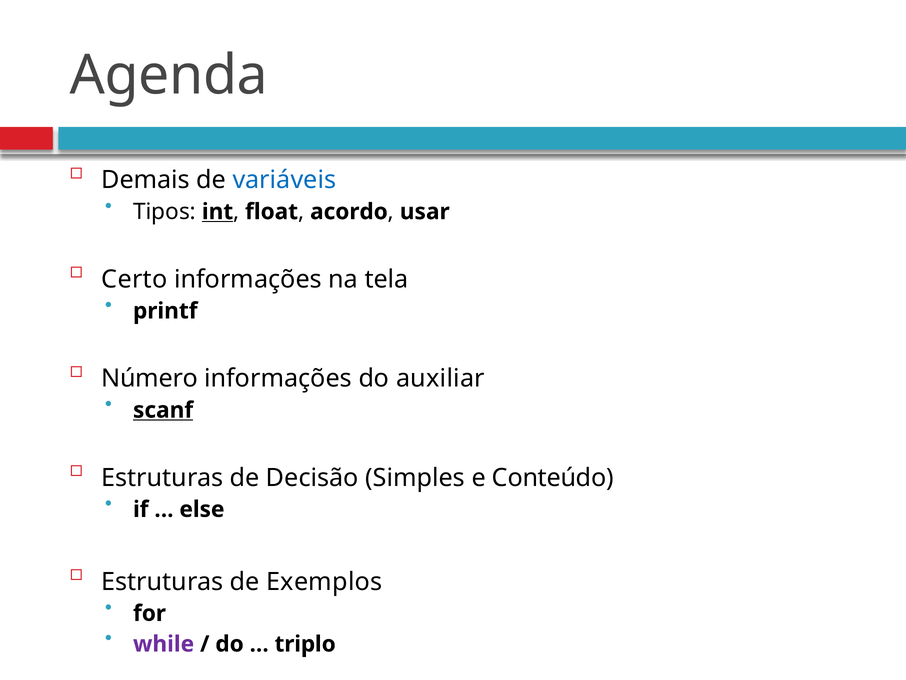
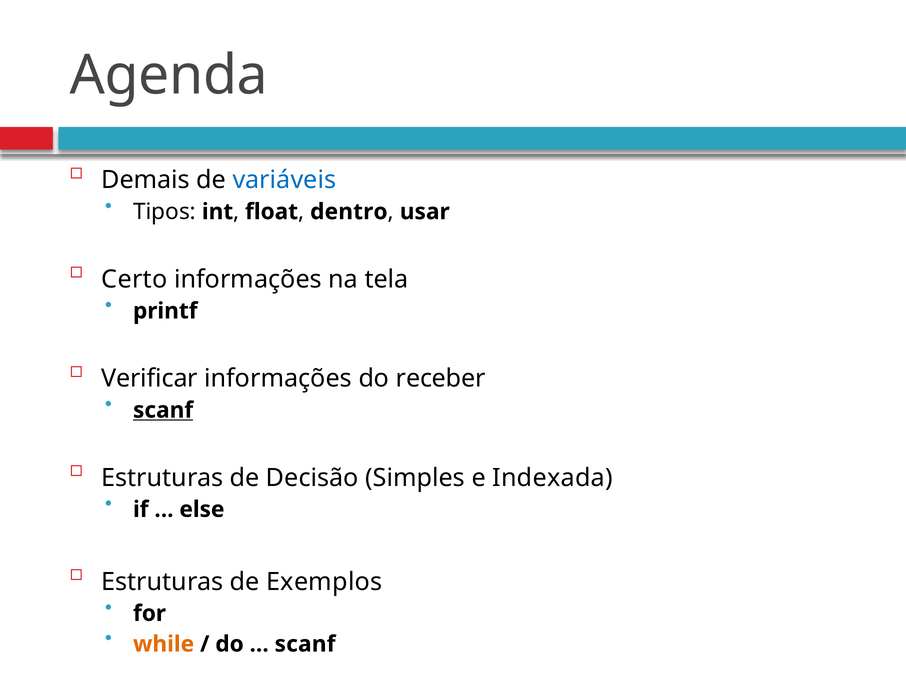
int underline: present -> none
acordo: acordo -> dentro
Número: Número -> Verificar
auxiliar: auxiliar -> receber
Conteúdo: Conteúdo -> Indexada
while colour: purple -> orange
triplo at (305, 644): triplo -> scanf
